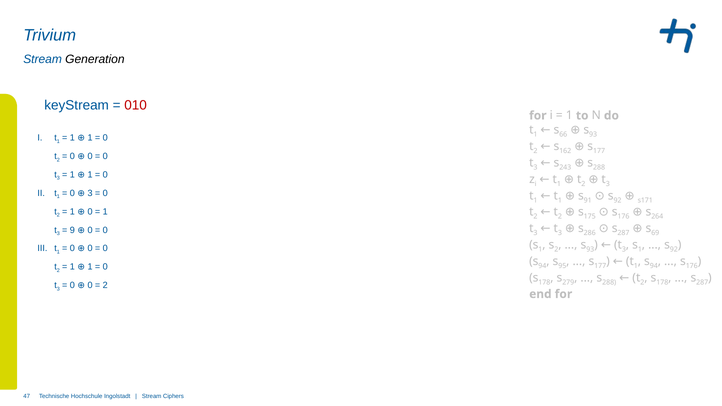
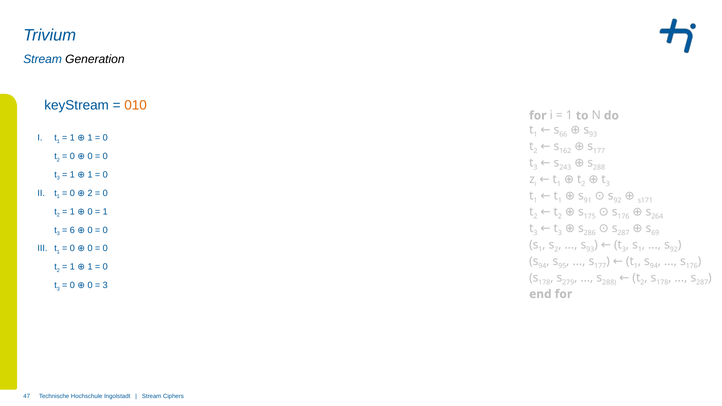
010 colour: red -> orange
0 3: 3 -> 2
9: 9 -> 6
2 at (105, 285): 2 -> 3
